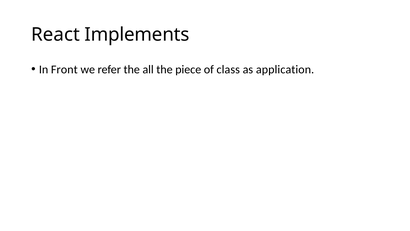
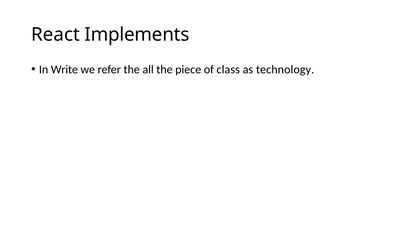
Front: Front -> Write
application: application -> technology
